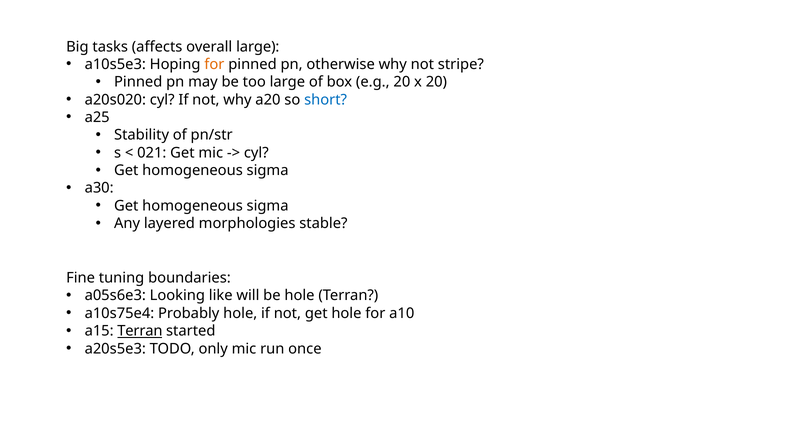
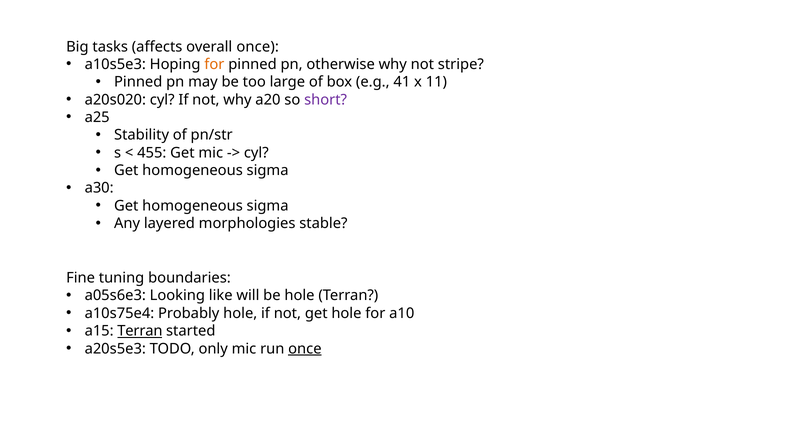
overall large: large -> once
e.g 20: 20 -> 41
x 20: 20 -> 11
short colour: blue -> purple
021: 021 -> 455
once at (305, 349) underline: none -> present
